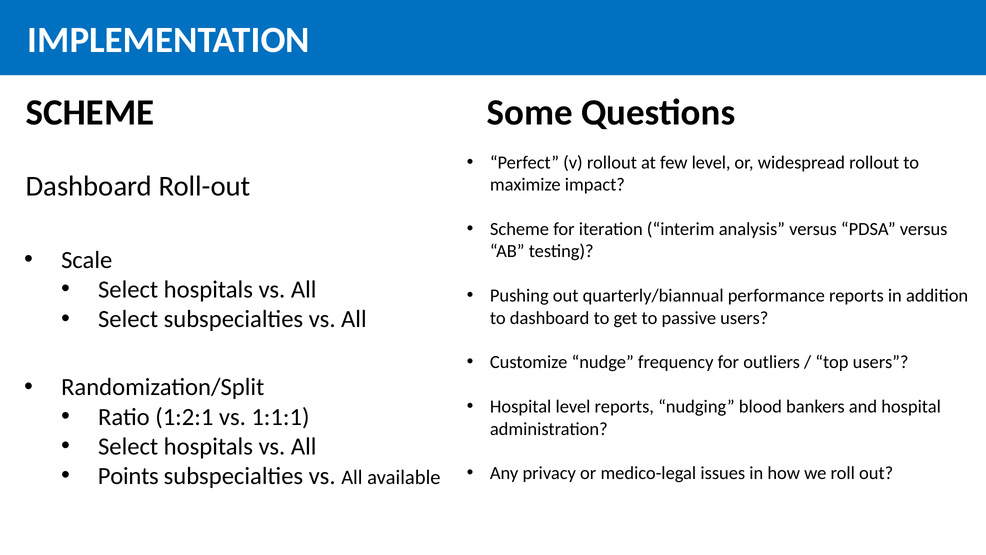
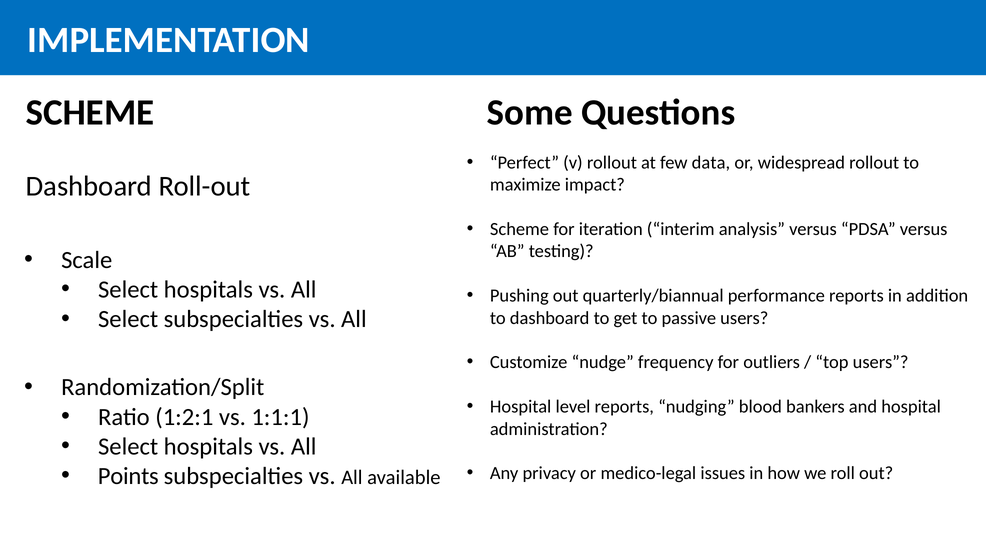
few level: level -> data
